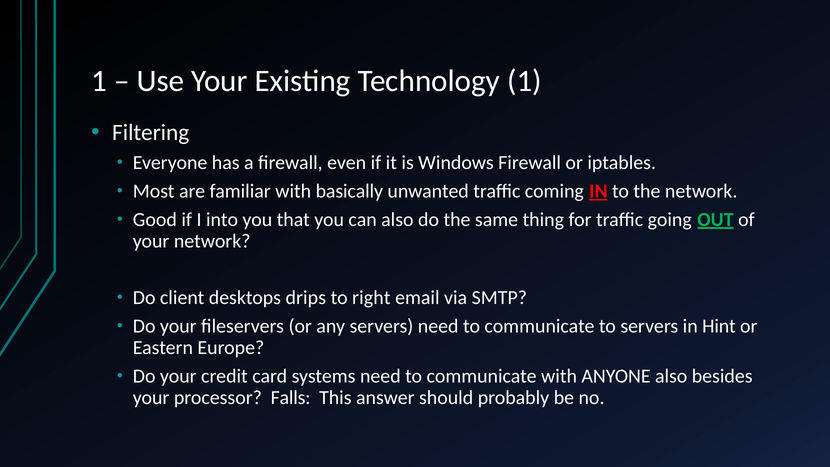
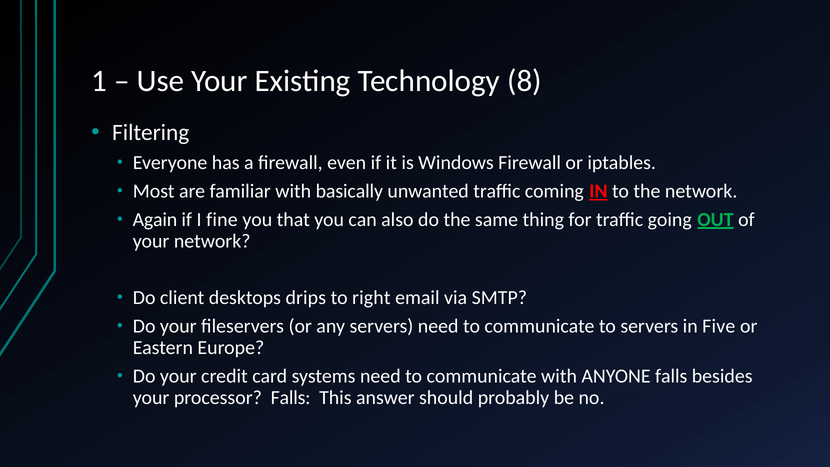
Technology 1: 1 -> 8
Good: Good -> Again
into: into -> fine
Hint: Hint -> Five
ANYONE also: also -> falls
